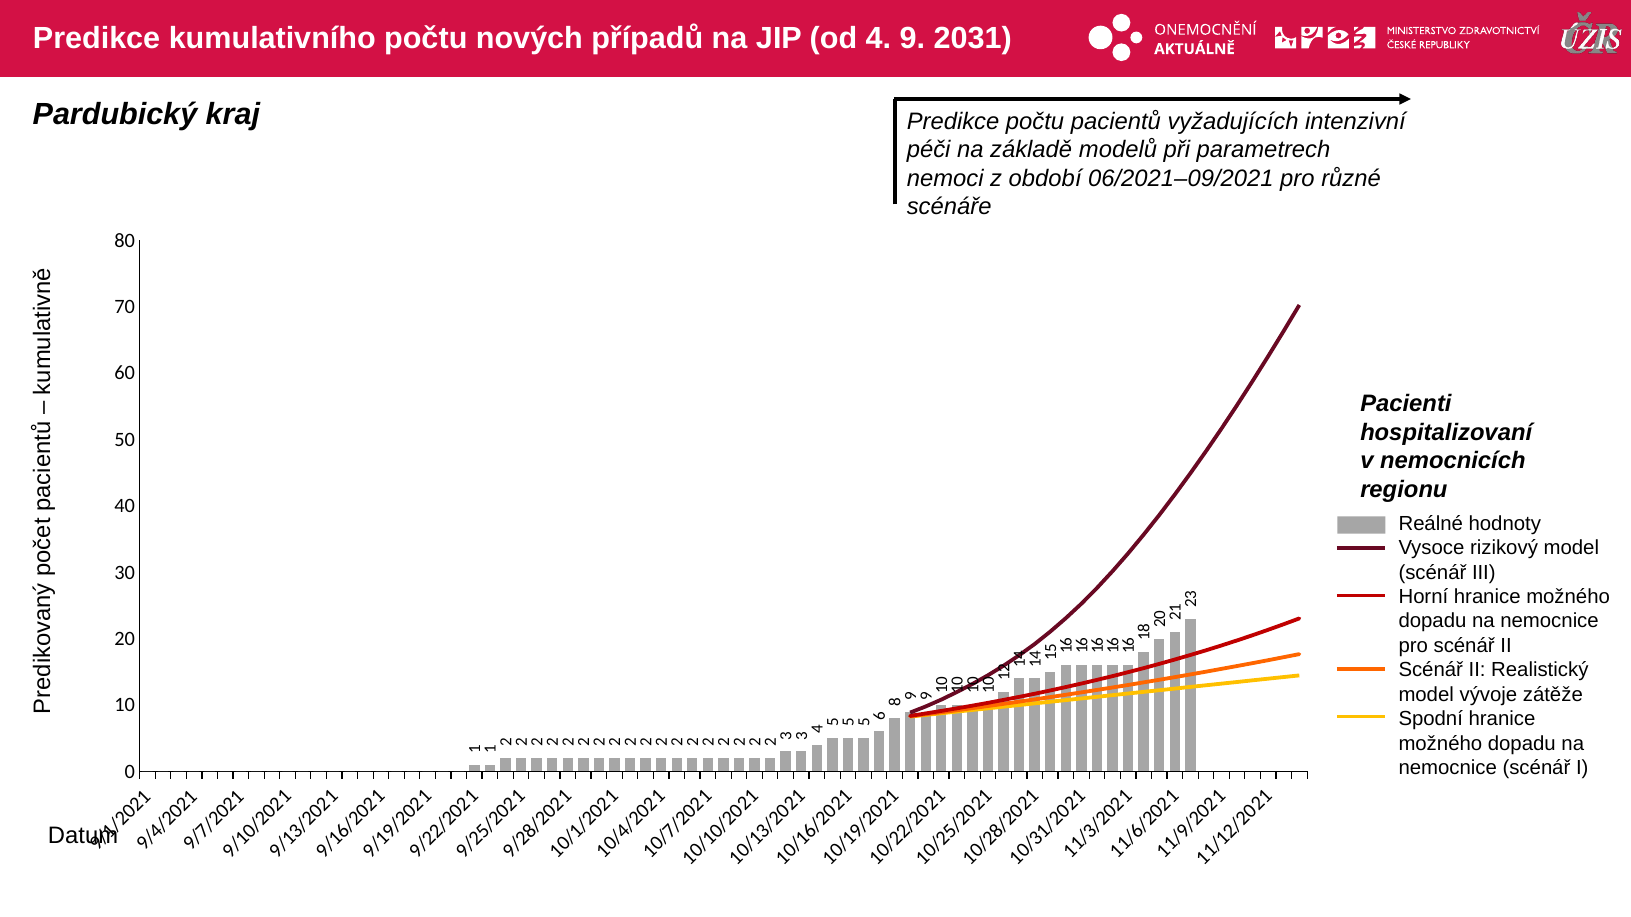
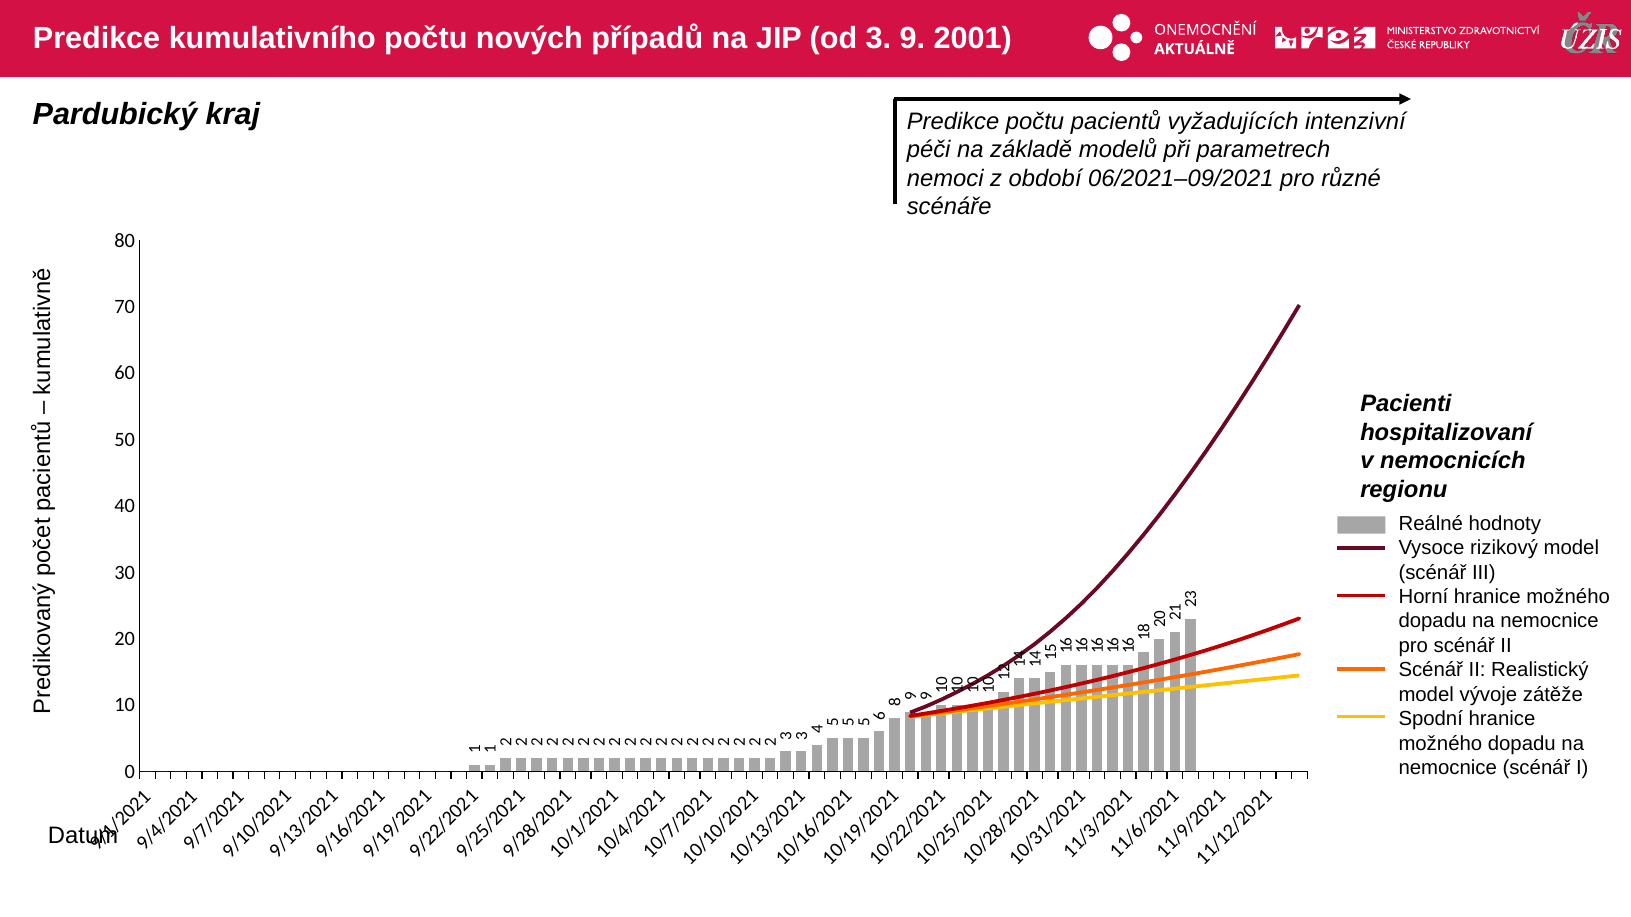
od 4: 4 -> 3
2031: 2031 -> 2001
